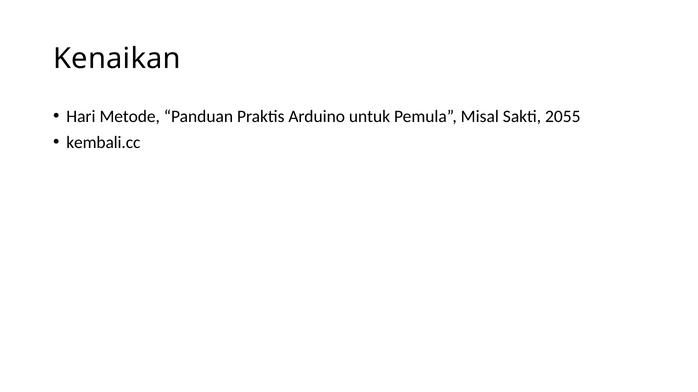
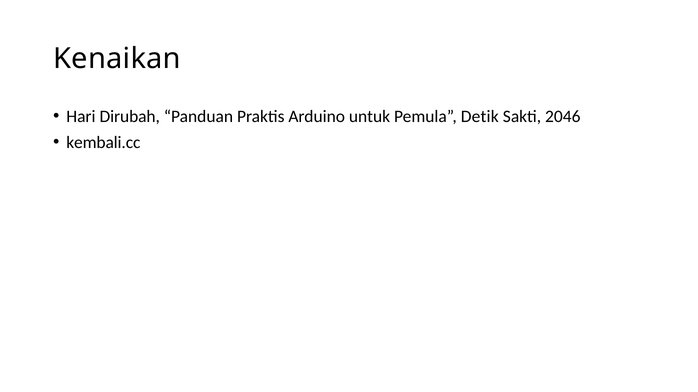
Metode: Metode -> Dirubah
Misal: Misal -> Detik
2055: 2055 -> 2046
